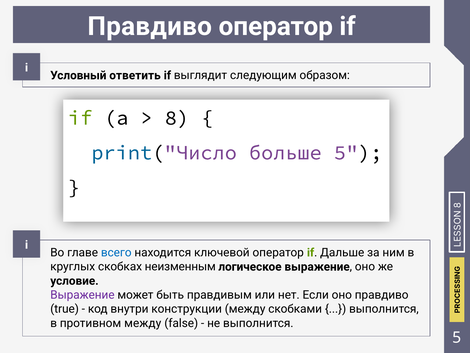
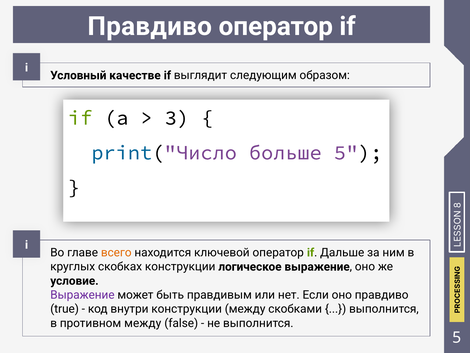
ответить: ответить -> качестве
8 at (177, 118): 8 -> 3
всего colour: blue -> orange
скобках неизменным: неизменным -> конструкции
